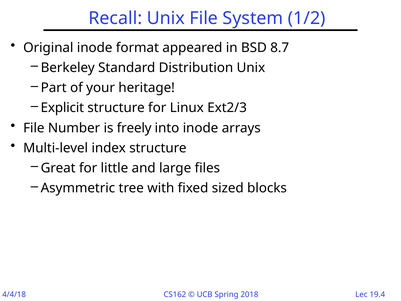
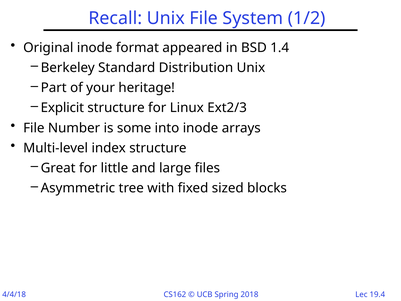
8.7: 8.7 -> 1.4
freely: freely -> some
